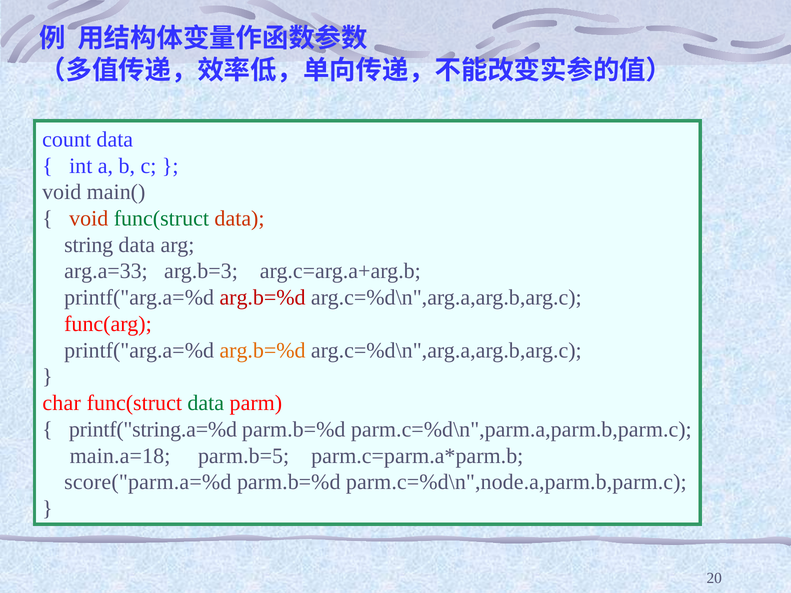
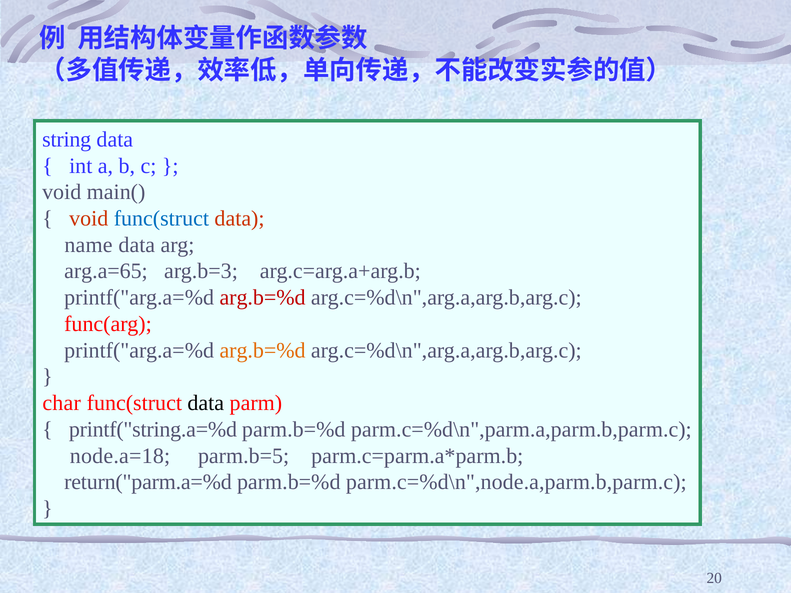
count: count -> string
func(struct at (161, 219) colour: green -> blue
string: string -> name
arg.a=33: arg.a=33 -> arg.a=65
data at (206, 403) colour: green -> black
main.a=18: main.a=18 -> node.a=18
score("parm.a=%d: score("parm.a=%d -> return("parm.a=%d
